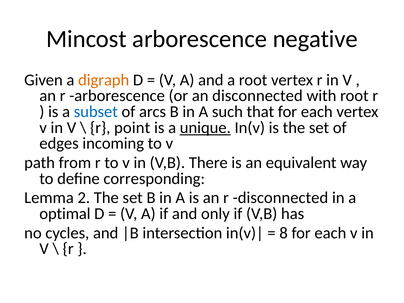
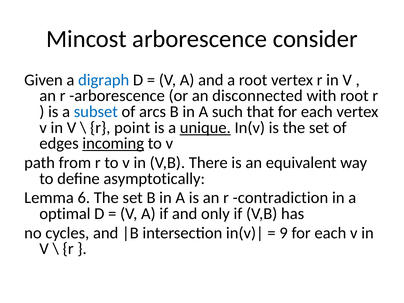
negative: negative -> consider
digraph colour: orange -> blue
incoming underline: none -> present
corresponding: corresponding -> asymptotically
2: 2 -> 6
r disconnected: disconnected -> contradiction
8: 8 -> 9
